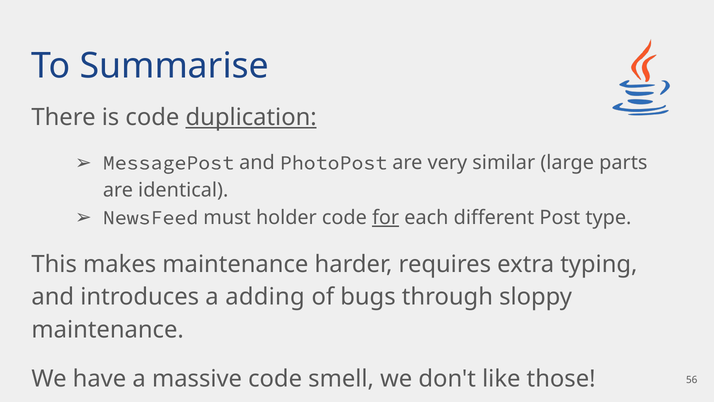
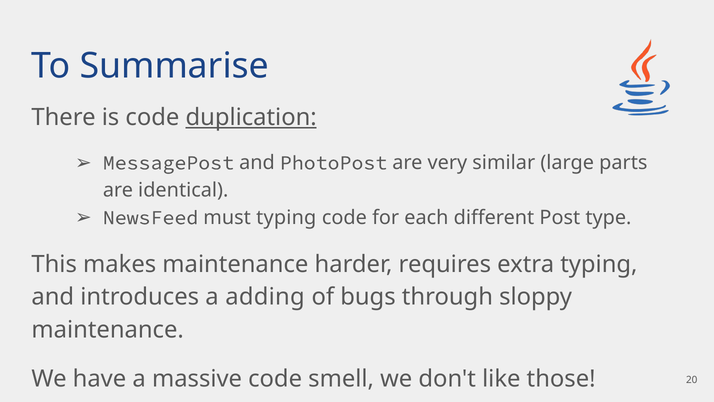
must holder: holder -> typing
for underline: present -> none
56: 56 -> 20
